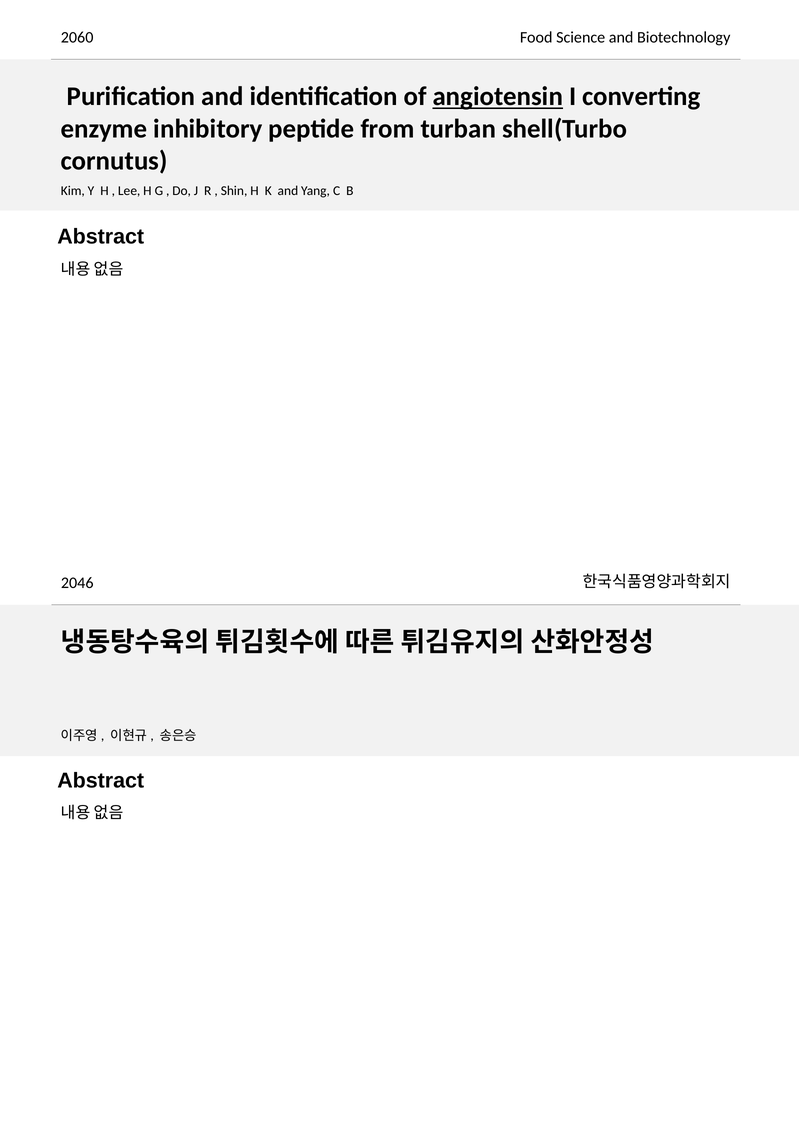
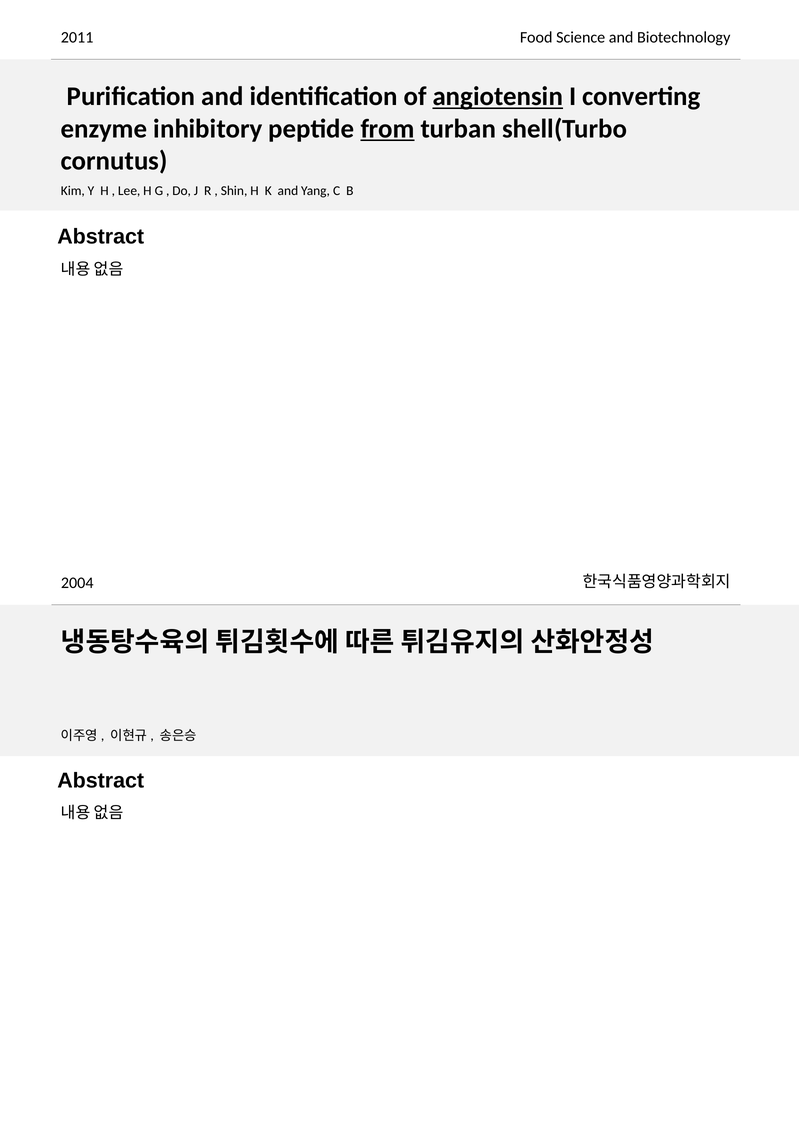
2060: 2060 -> 2011
from underline: none -> present
2046: 2046 -> 2004
